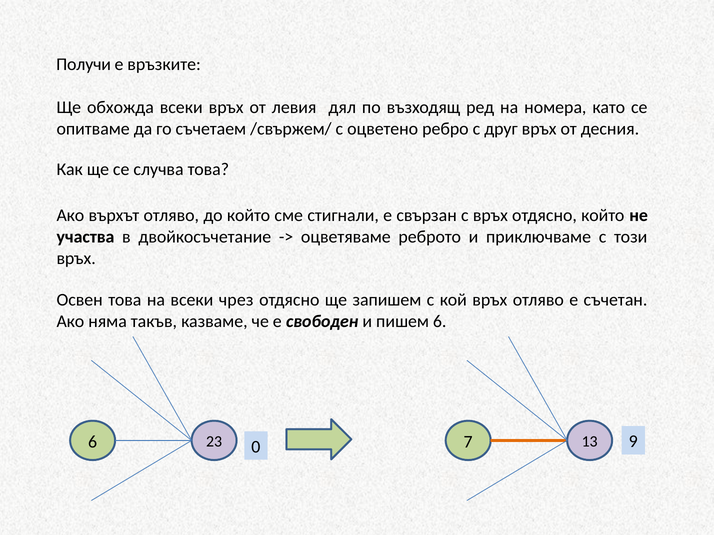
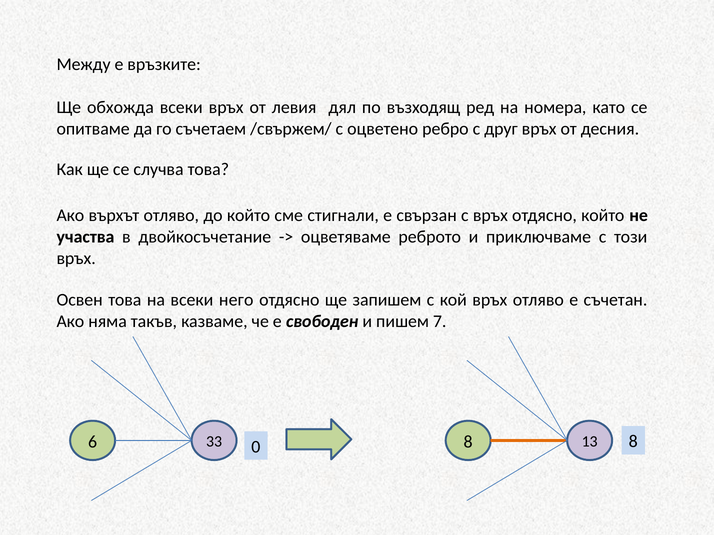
Получи: Получи -> Между
чрез: чрез -> него
пишем 6: 6 -> 7
23: 23 -> 33
0 7: 7 -> 8
13 9: 9 -> 8
